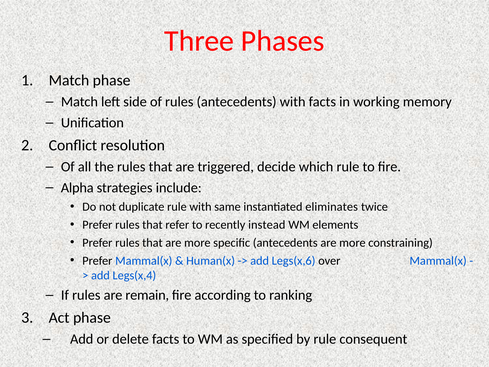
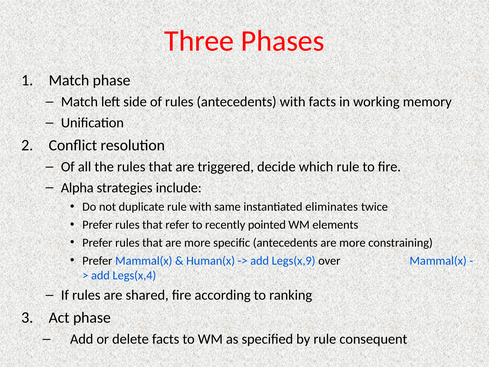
instead: instead -> pointed
Legs(x,6: Legs(x,6 -> Legs(x,9
remain: remain -> shared
